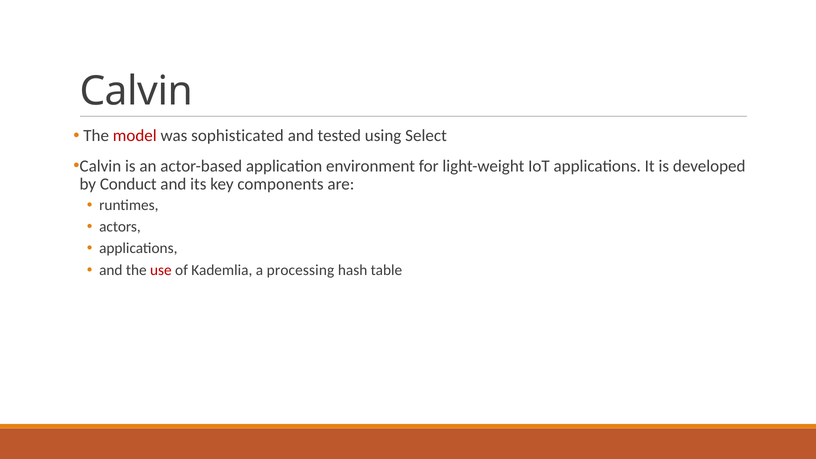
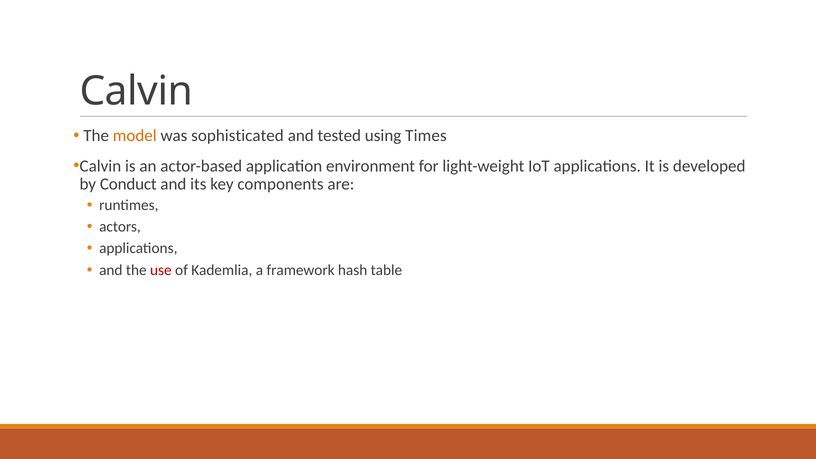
model colour: red -> orange
Select: Select -> Times
processing: processing -> framework
